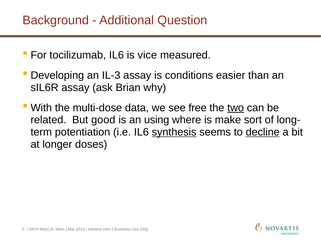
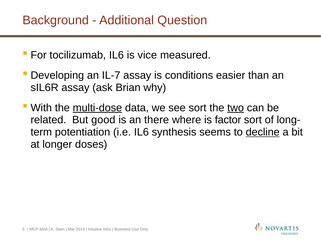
IL-3: IL-3 -> IL-7
multi-dose underline: none -> present
see free: free -> sort
using: using -> there
make: make -> factor
synthesis underline: present -> none
